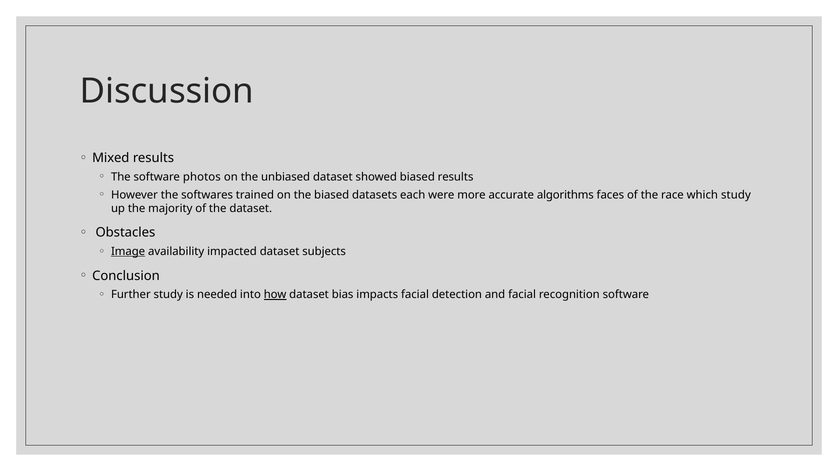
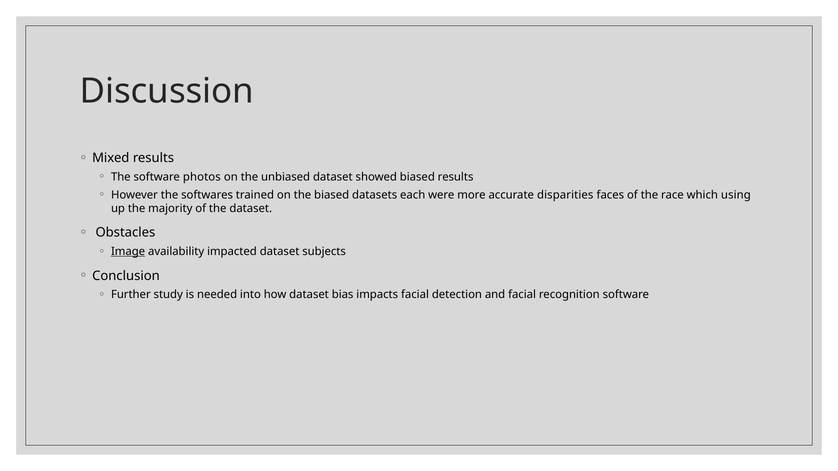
algorithms: algorithms -> disparities
which study: study -> using
how underline: present -> none
